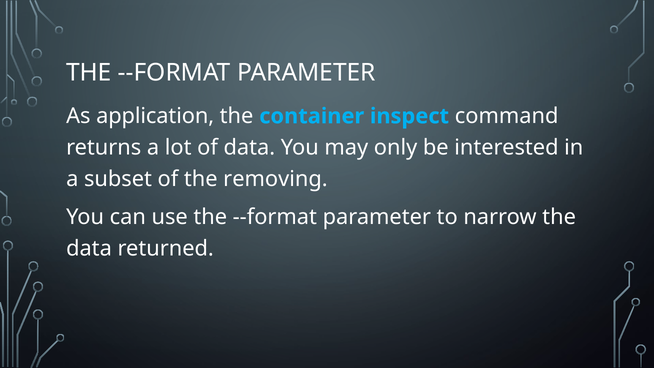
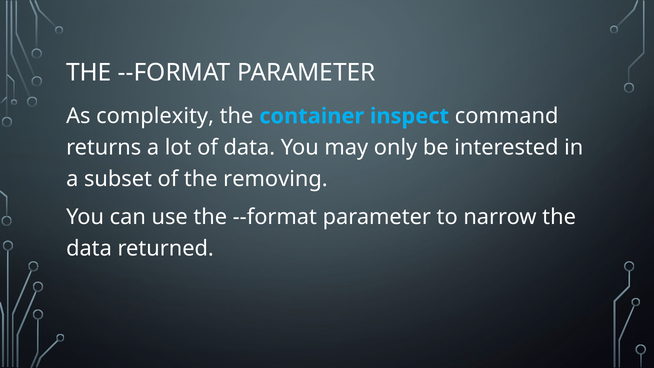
application: application -> complexity
